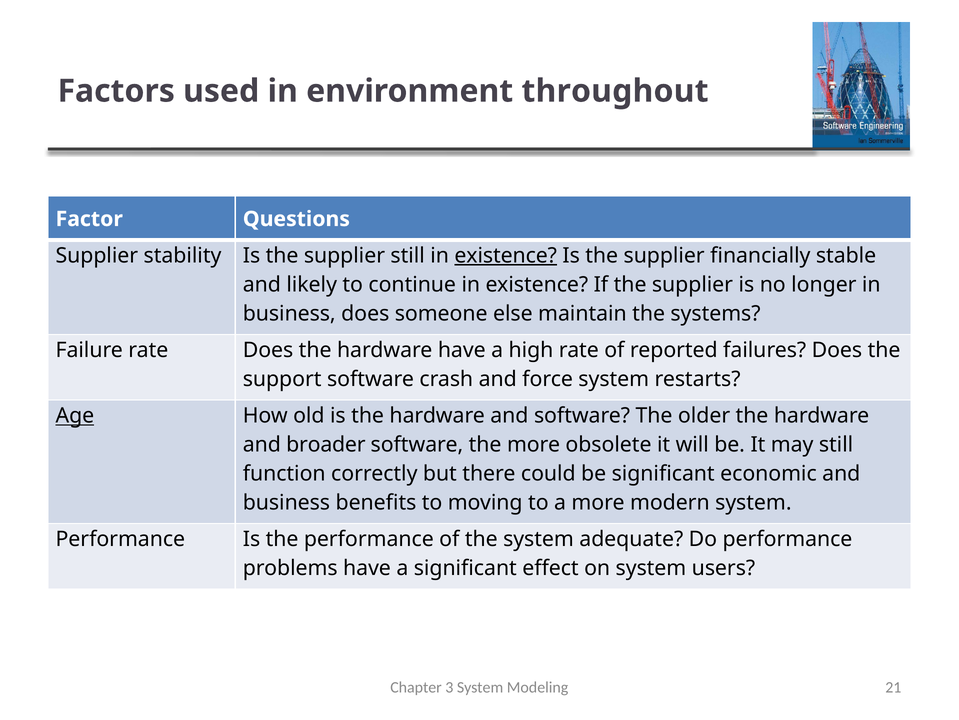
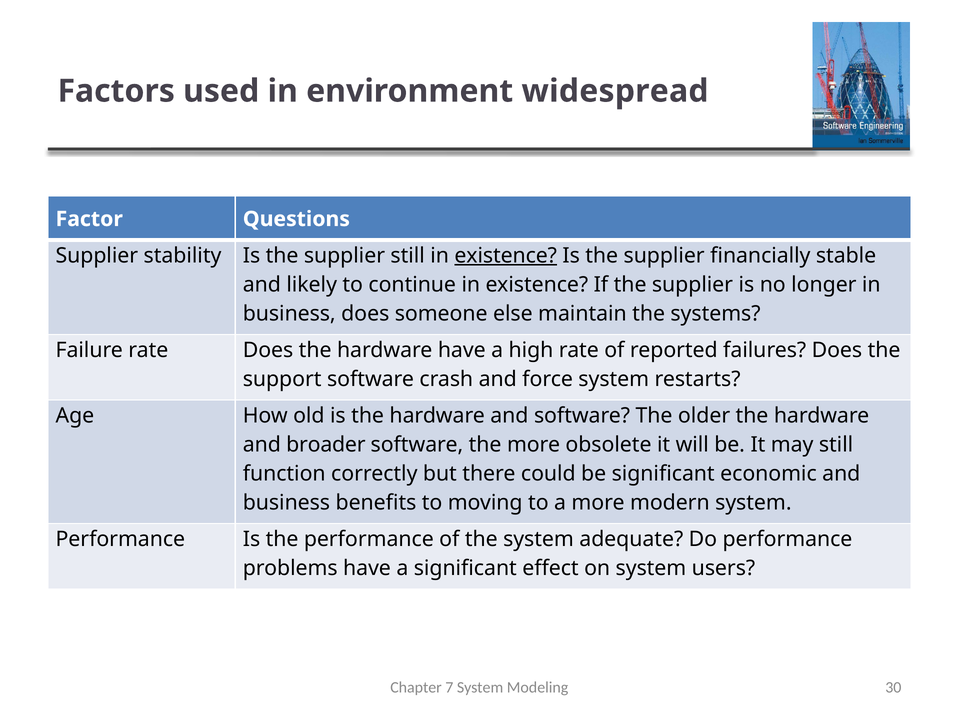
throughout: throughout -> widespread
Age underline: present -> none
3: 3 -> 7
21: 21 -> 30
